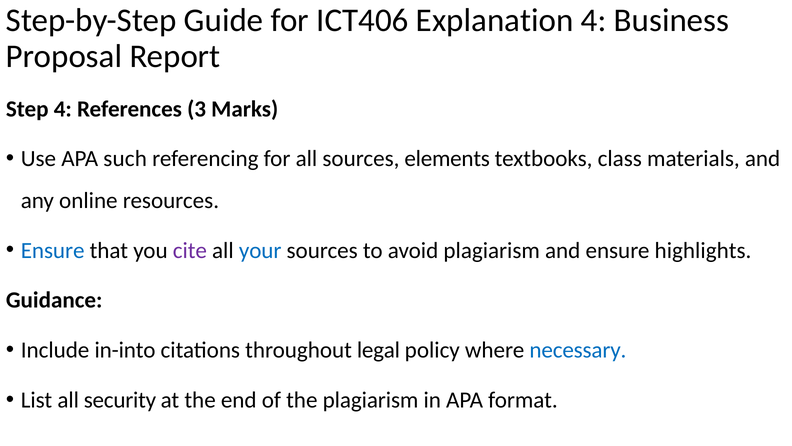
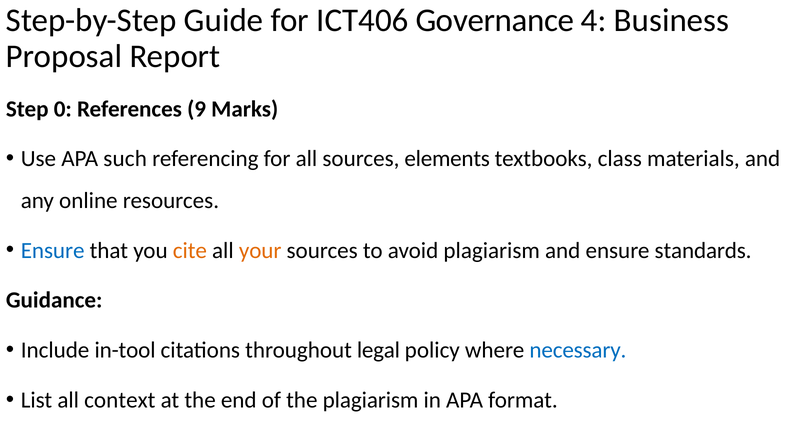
Explanation: Explanation -> Governance
Step 4: 4 -> 0
3: 3 -> 9
cite colour: purple -> orange
your colour: blue -> orange
highlights: highlights -> standards
in-into: in-into -> in-tool
security: security -> context
